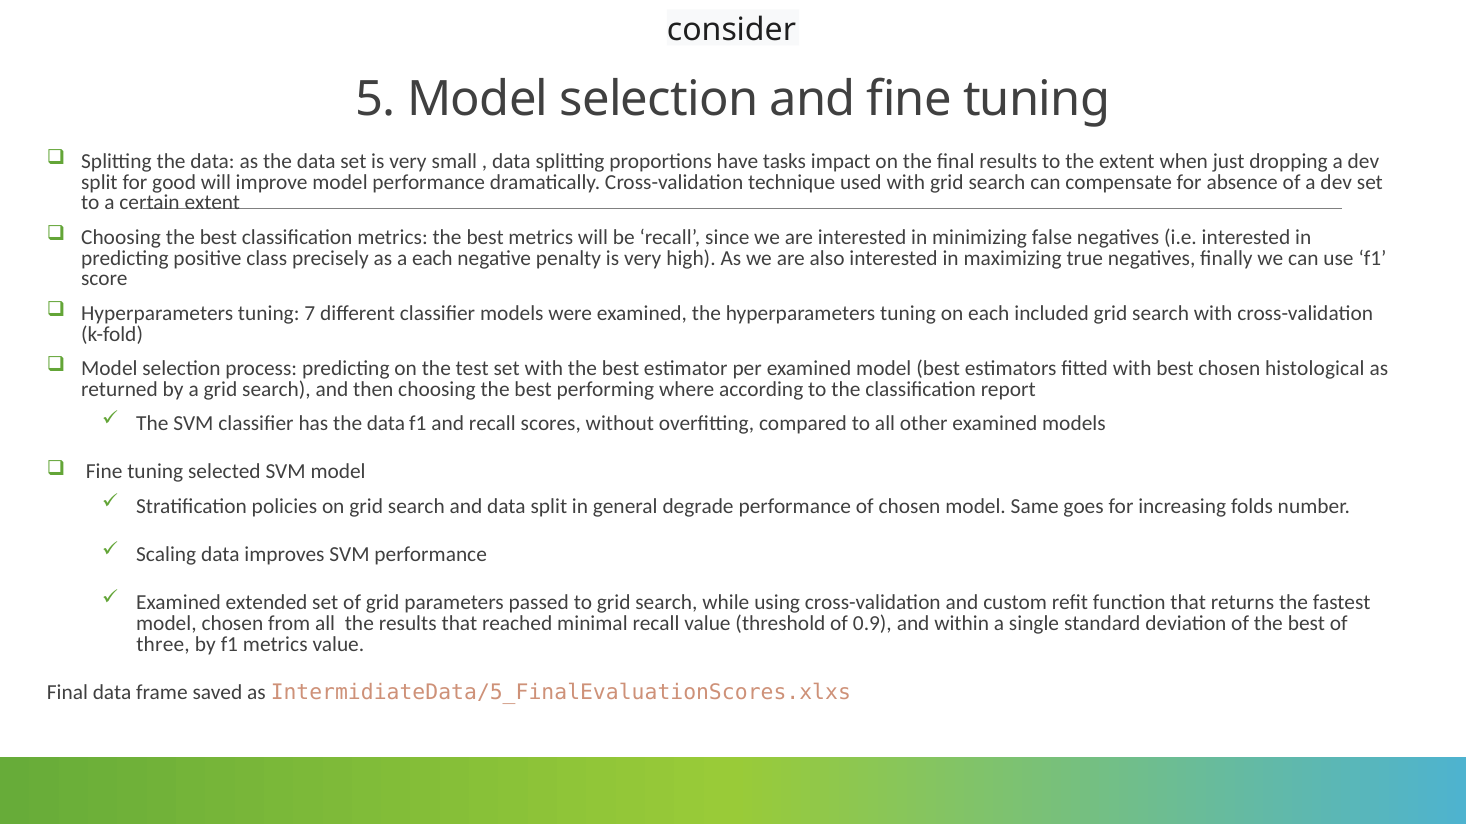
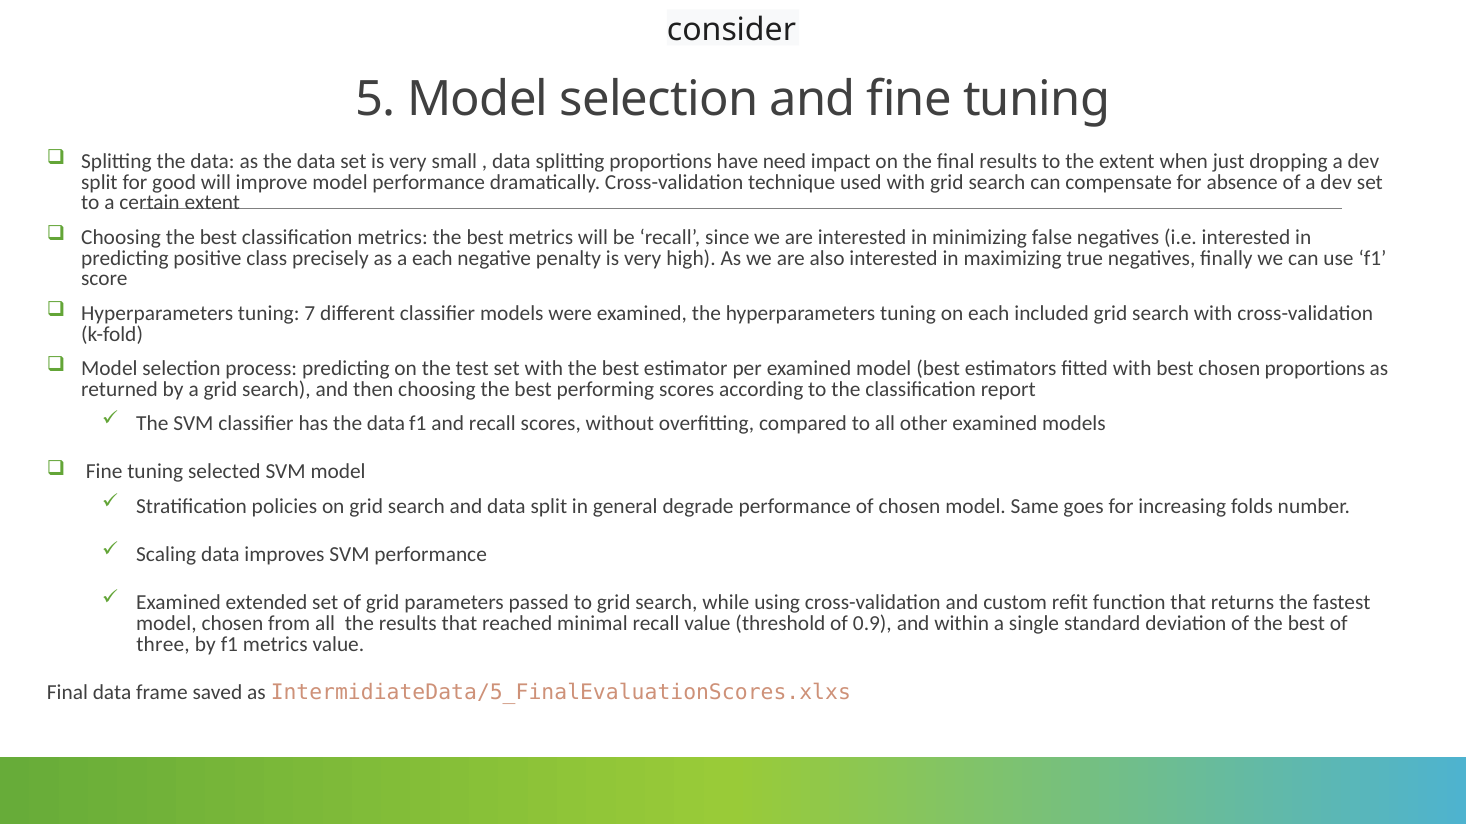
tasks: tasks -> need
chosen histological: histological -> proportions
performing where: where -> scores
